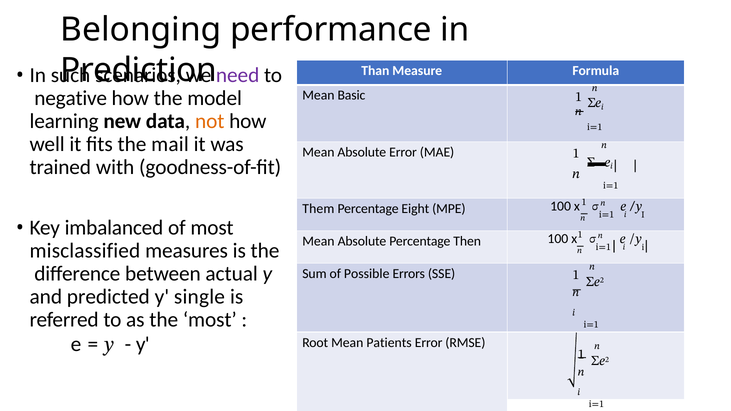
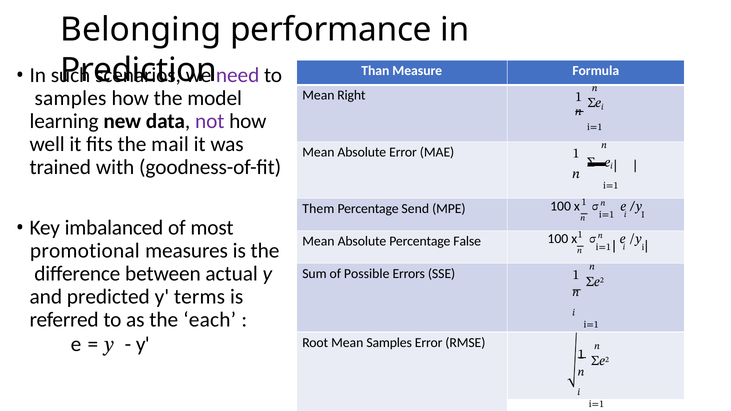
negative at (71, 98): negative -> samples
Basic: Basic -> Right
not colour: orange -> purple
Eight: Eight -> Send
Then: Then -> False
misclassified: misclassified -> promotional
single: single -> terms
the most: most -> each
Mean Patients: Patients -> Samples
